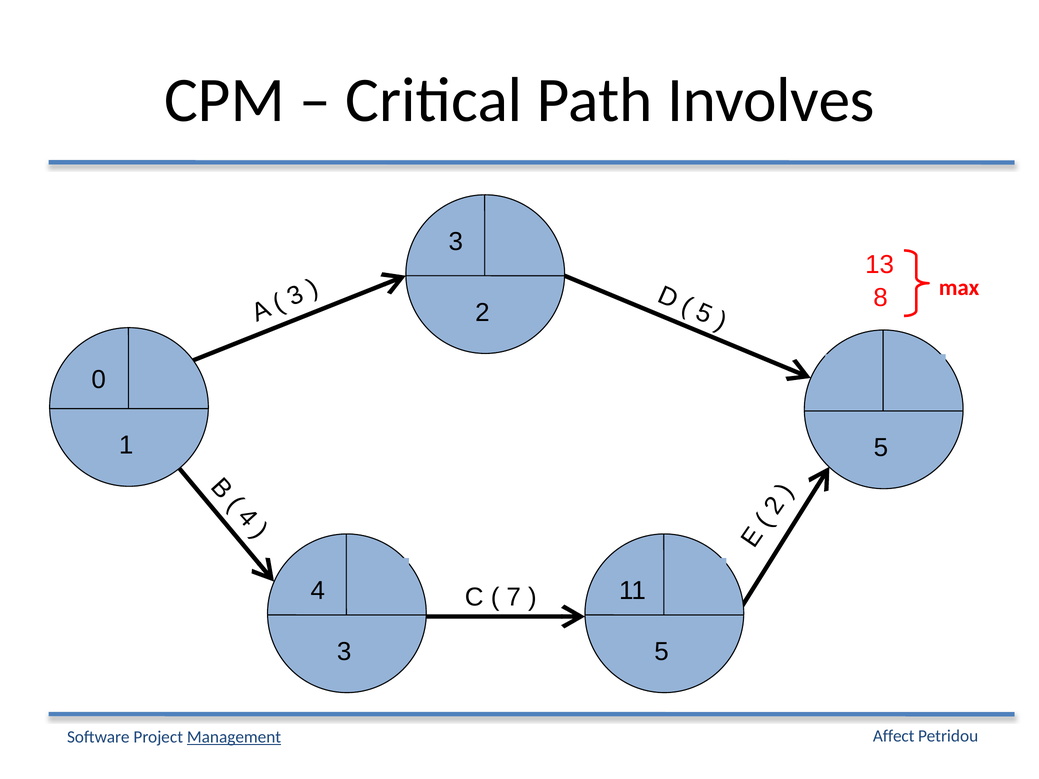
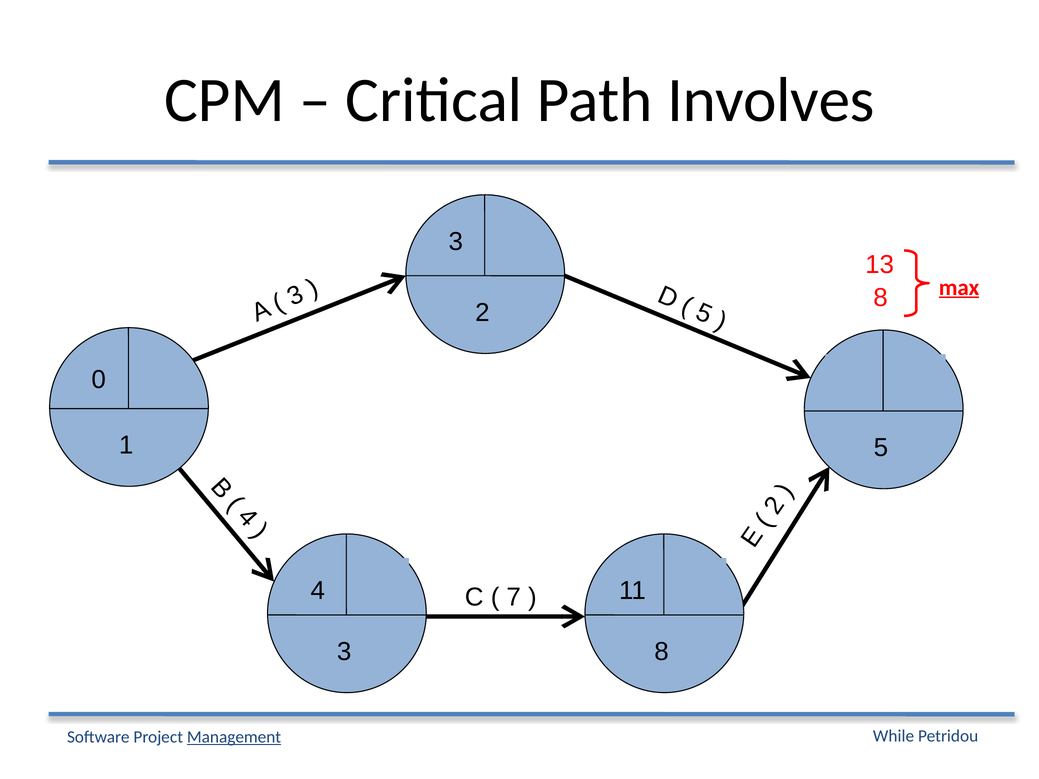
max underline: none -> present
3 5: 5 -> 8
Affect: Affect -> While
